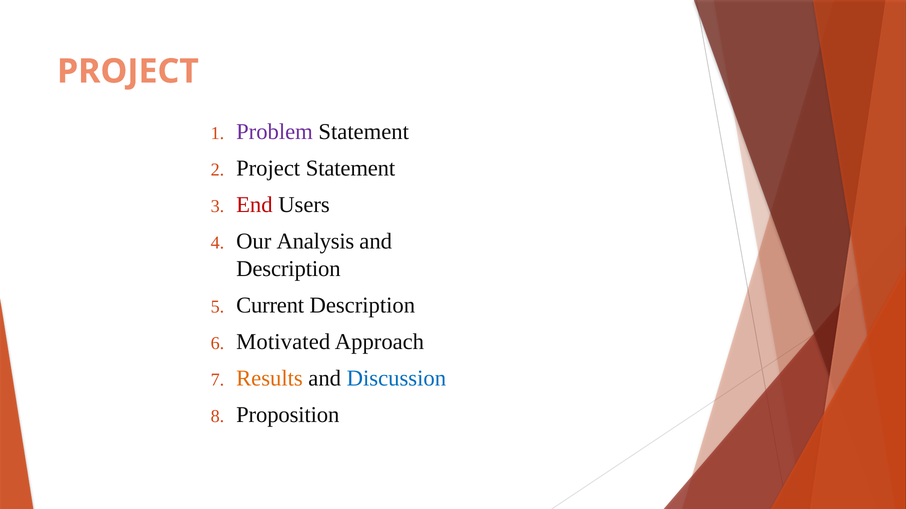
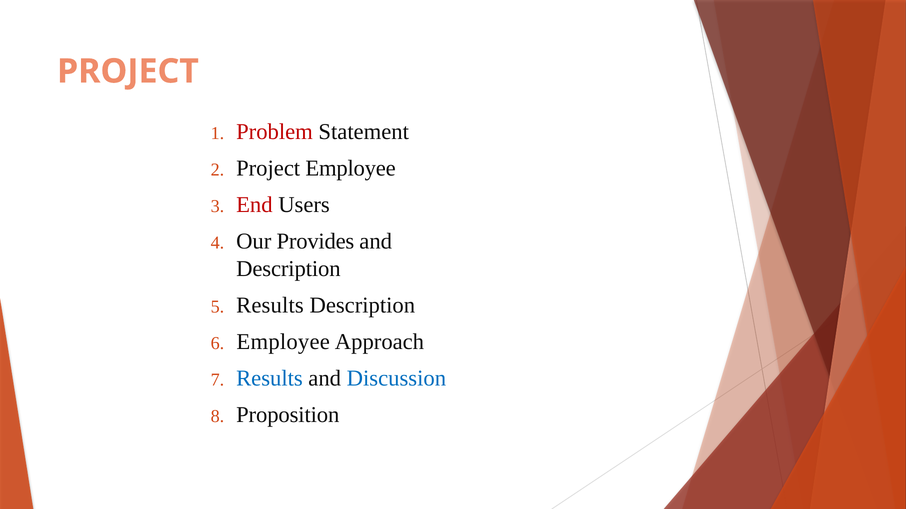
Problem colour: purple -> red
Project Statement: Statement -> Employee
Analysis: Analysis -> Provides
Current at (270, 305): Current -> Results
Motivated at (283, 342): Motivated -> Employee
Results at (269, 379) colour: orange -> blue
